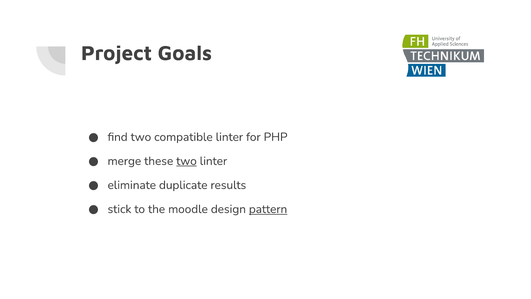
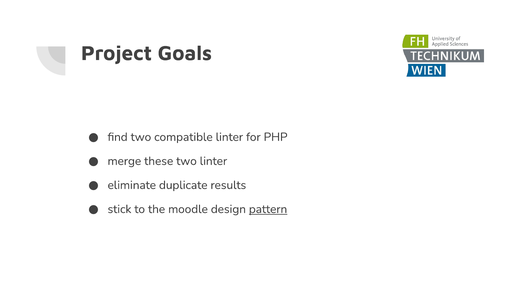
two at (186, 161) underline: present -> none
